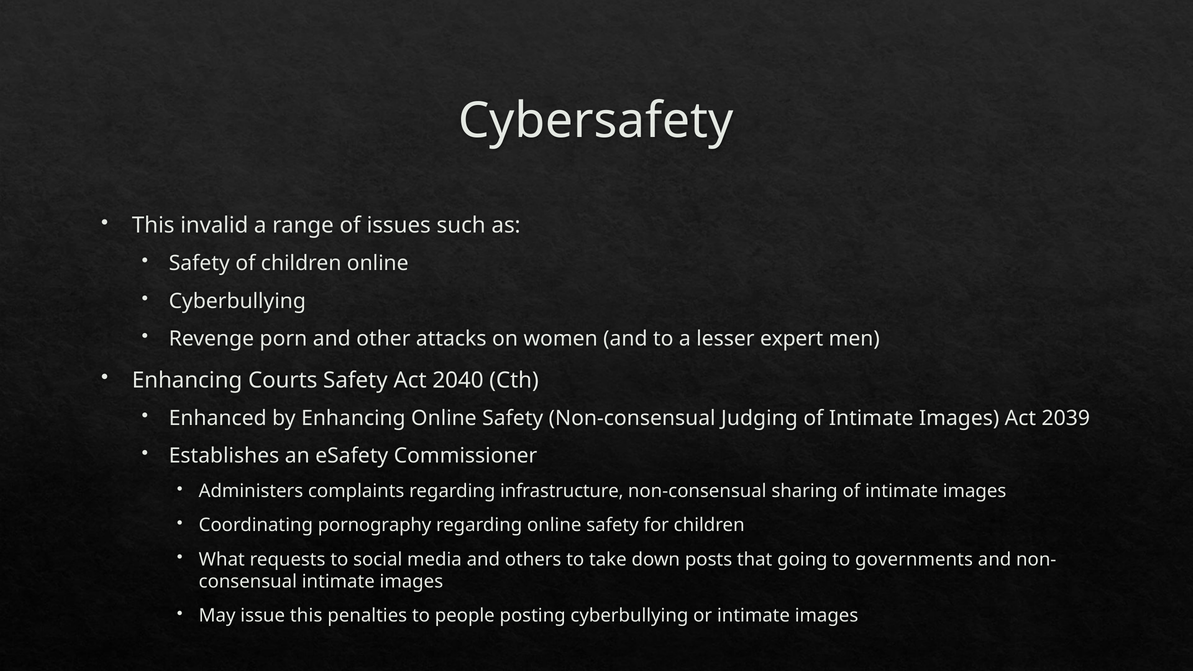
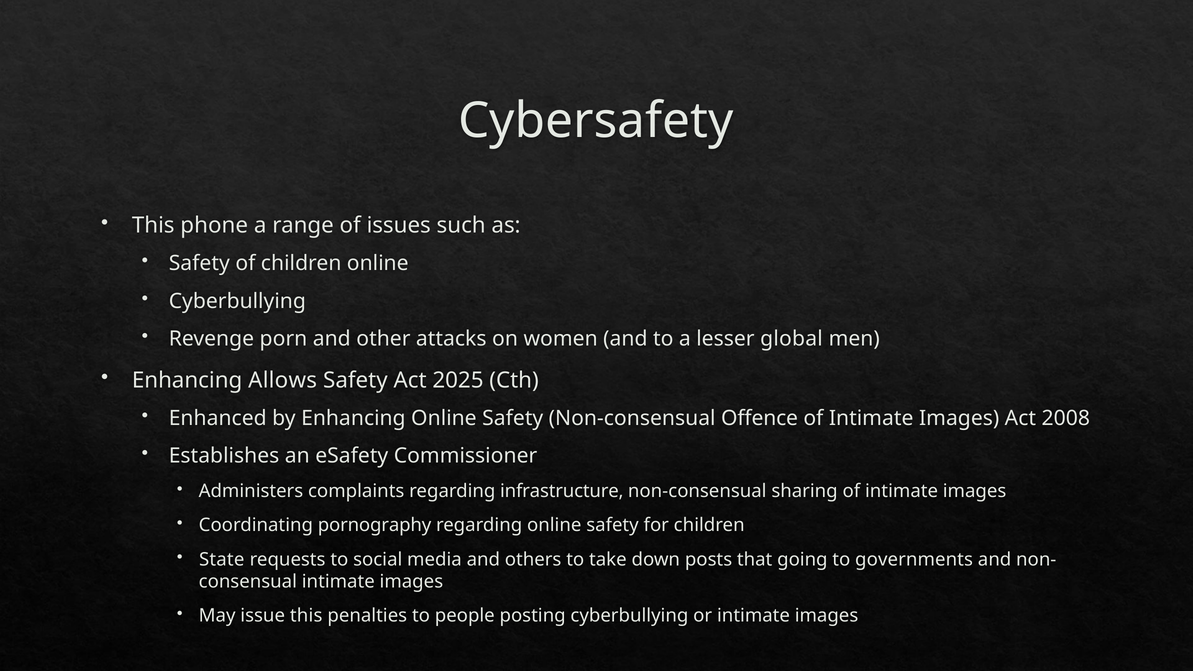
invalid: invalid -> phone
expert: expert -> global
Courts: Courts -> Allows
2040: 2040 -> 2025
Judging: Judging -> Offence
2039: 2039 -> 2008
What: What -> State
